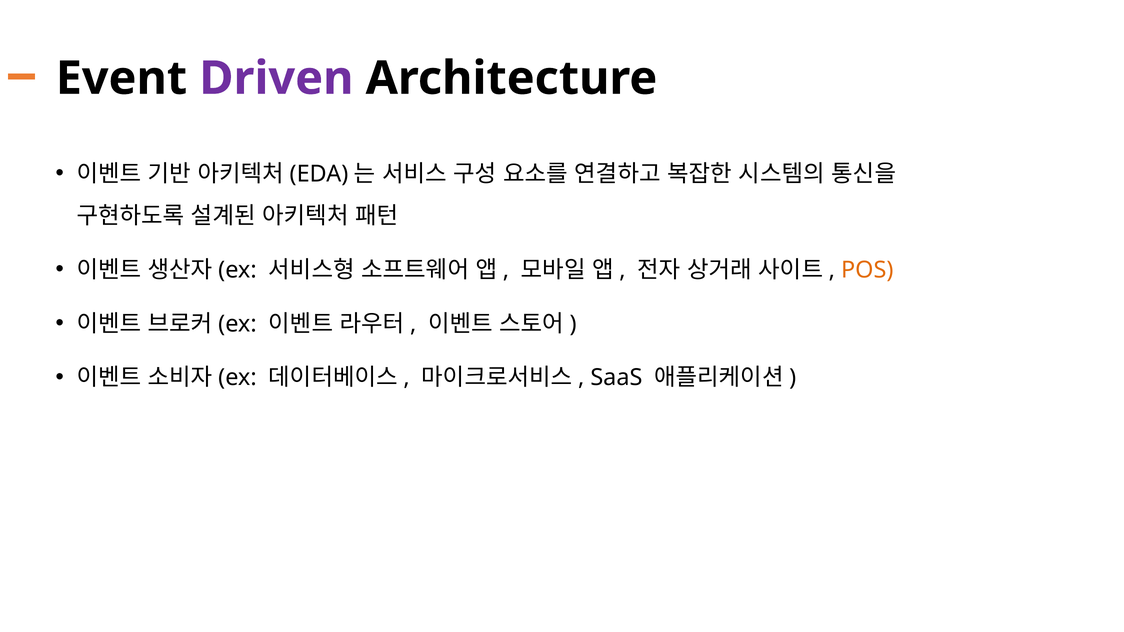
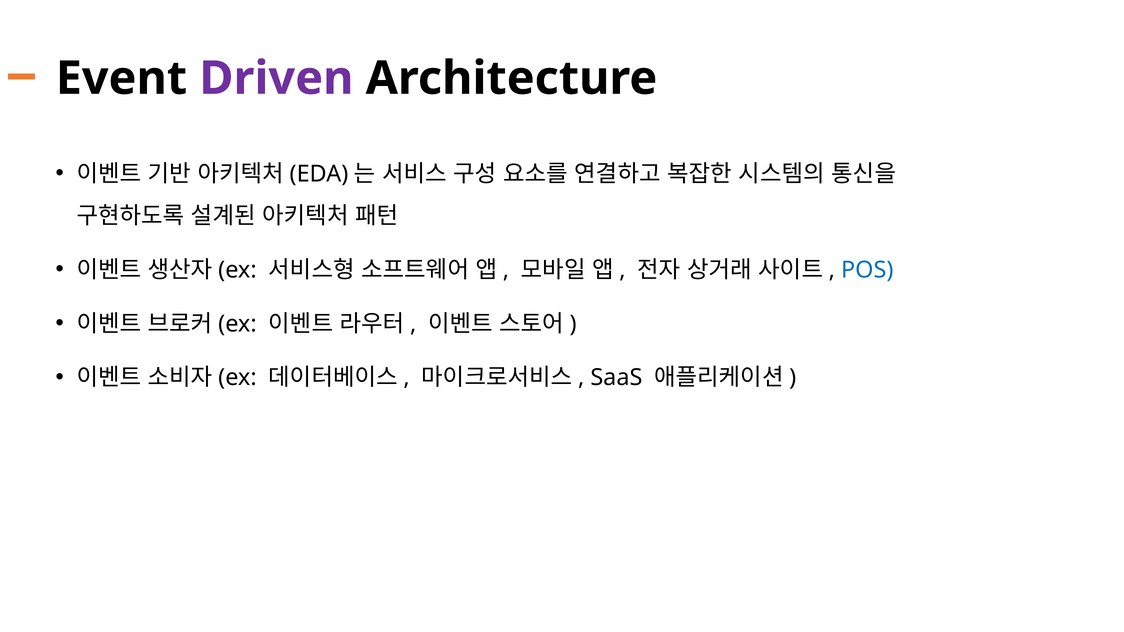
POS colour: orange -> blue
